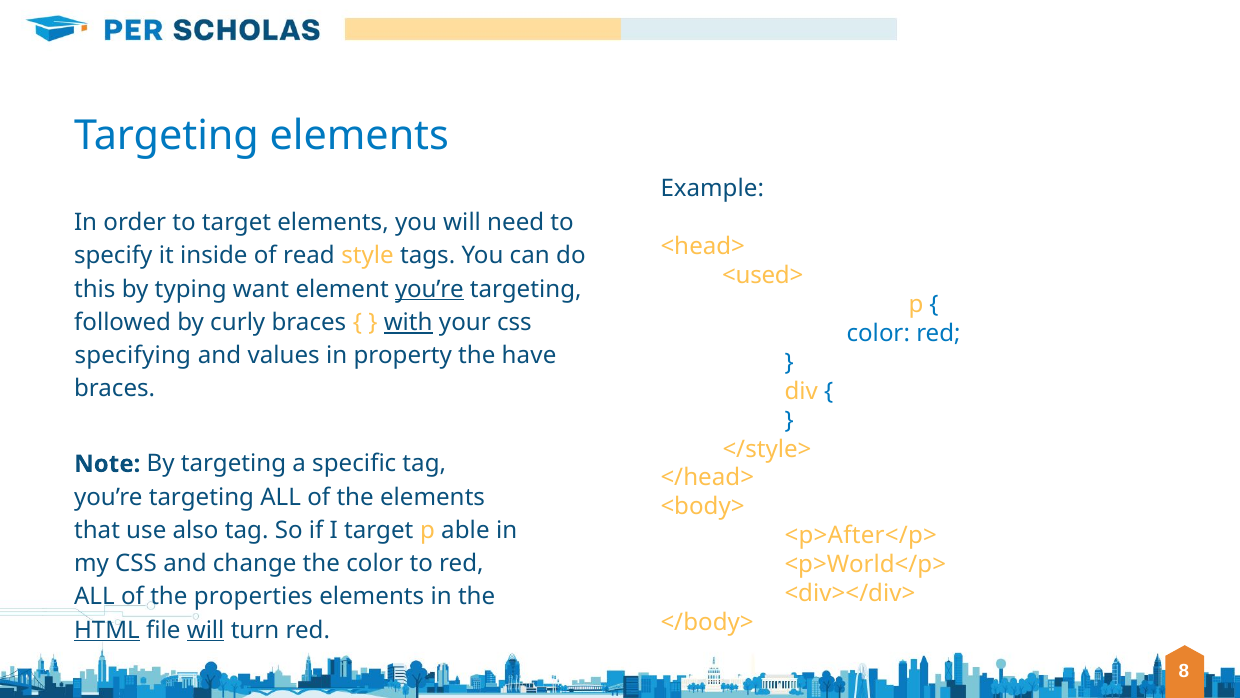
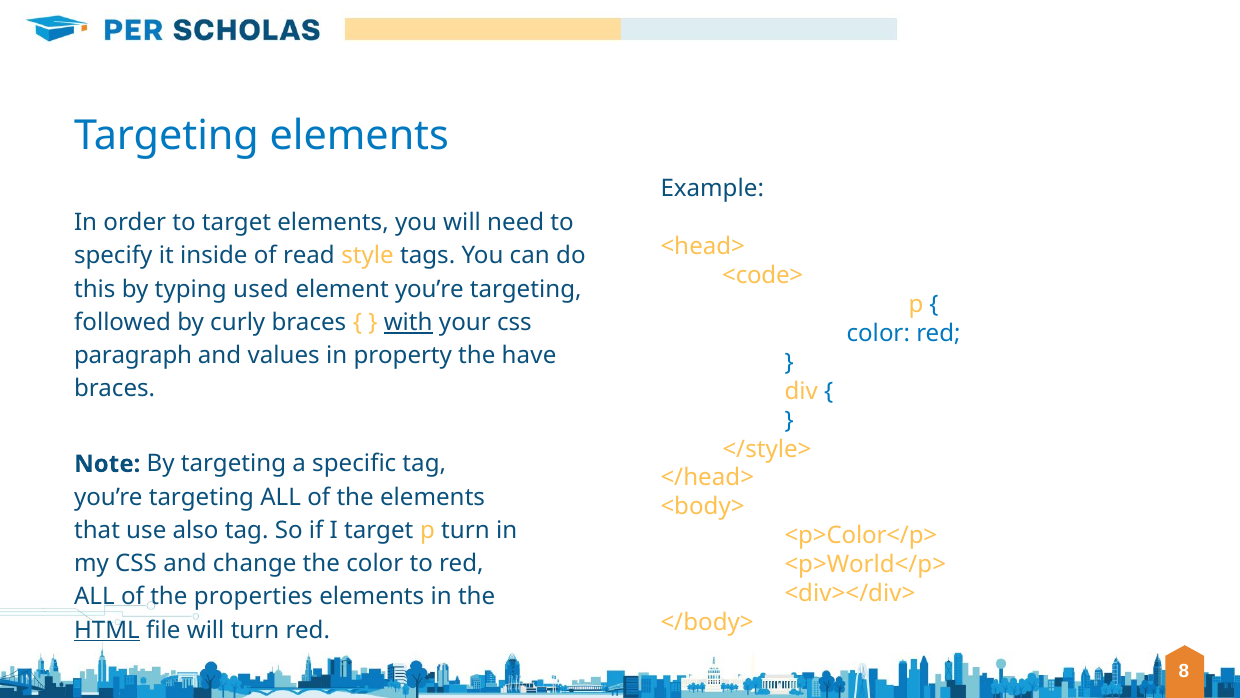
<used>: <used> -> <code>
want: want -> used
you’re at (429, 289) underline: present -> none
specifying: specifying -> paragraph
p able: able -> turn
<p>After</p>: <p>After</p> -> <p>Color</p>
will at (206, 630) underline: present -> none
